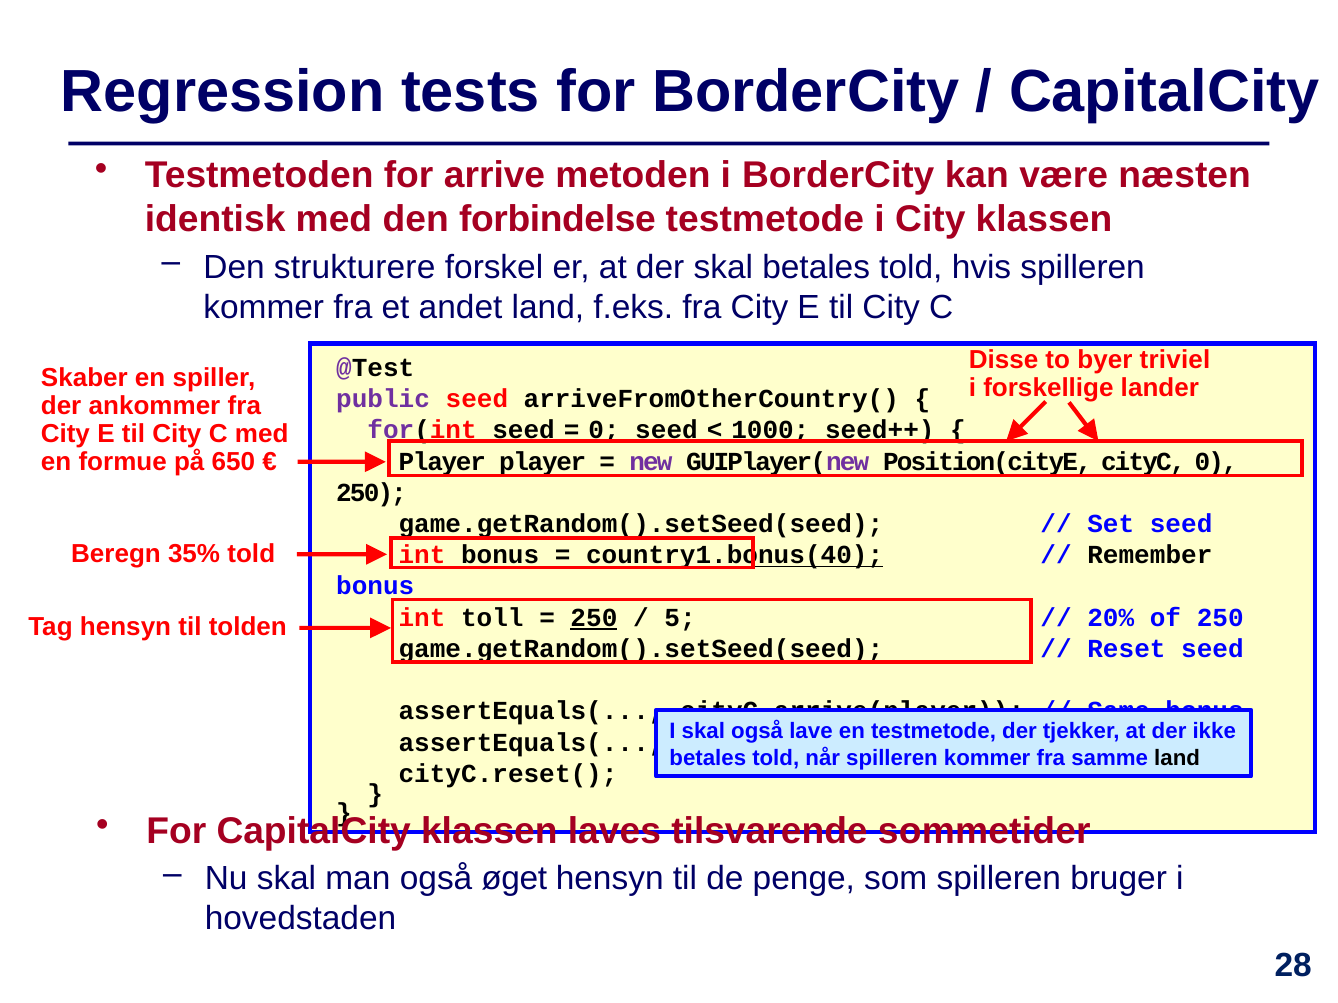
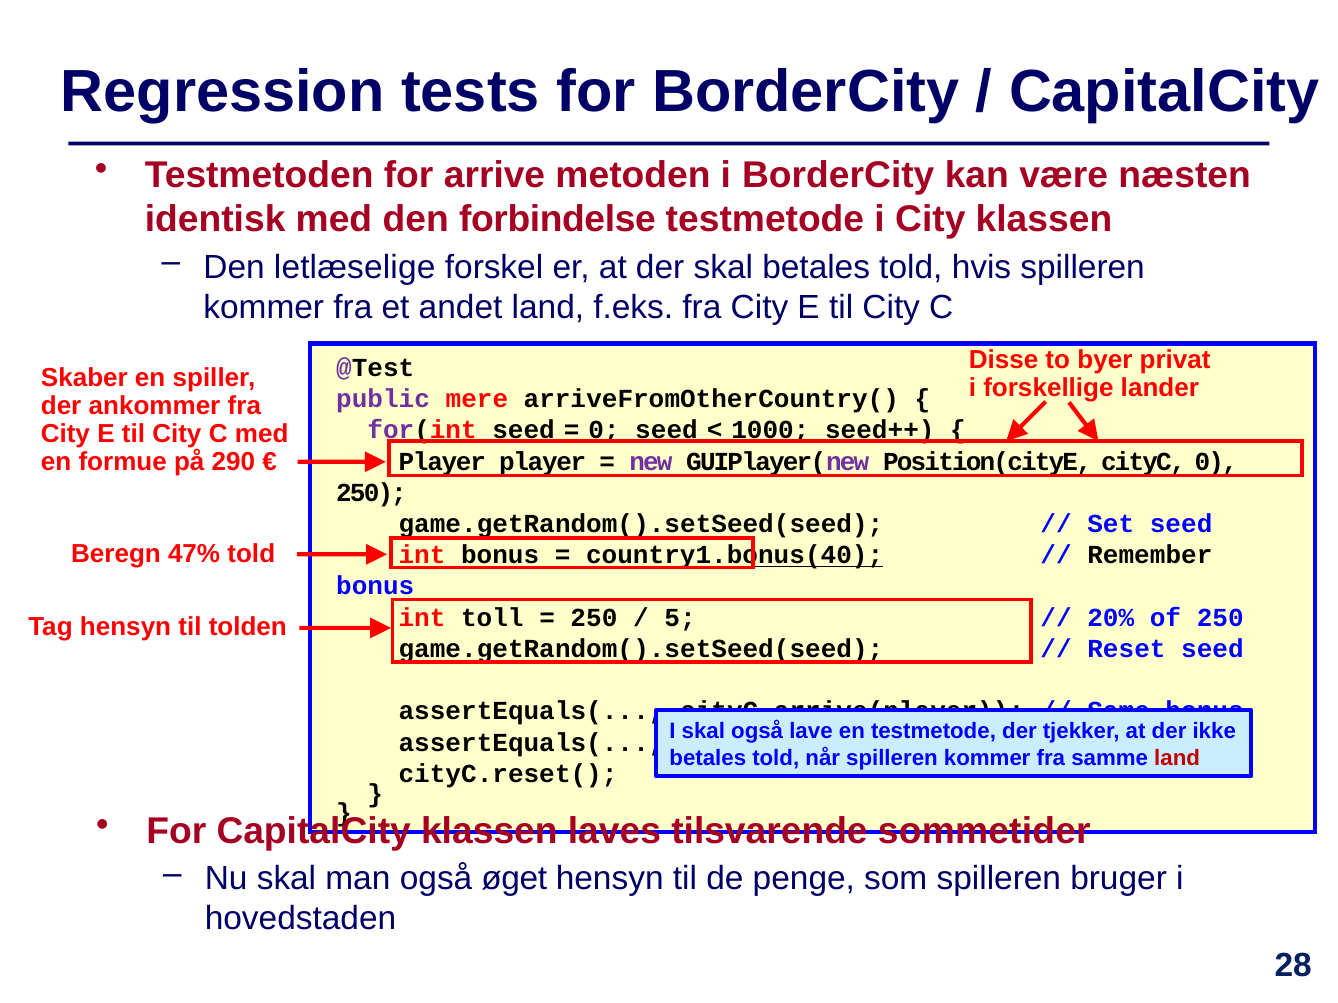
strukturere: strukturere -> letlæselige
triviel: triviel -> privat
public seed: seed -> mere
650: 650 -> 290
35%: 35% -> 47%
250 at (594, 618) underline: present -> none
land at (1177, 758) colour: black -> red
